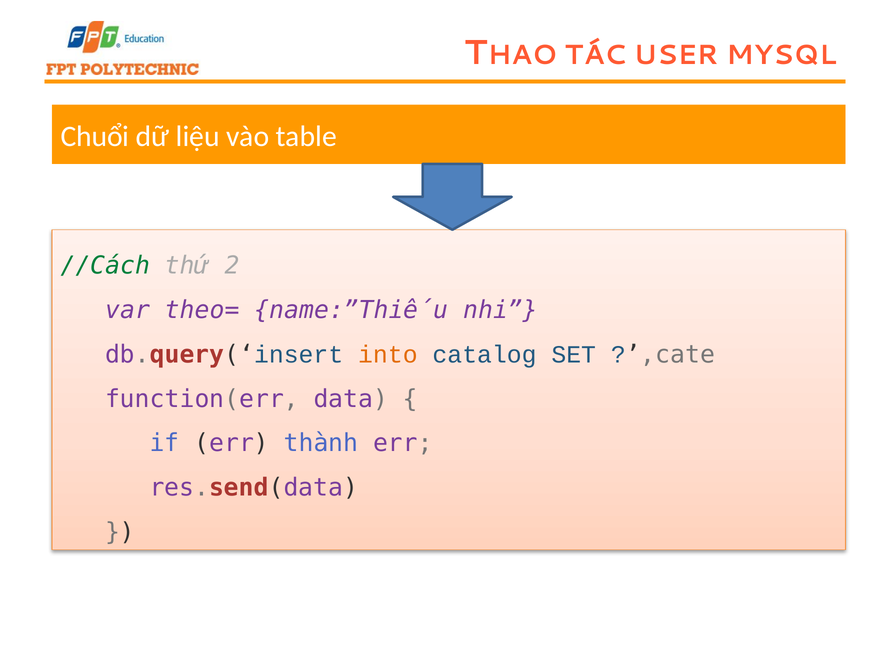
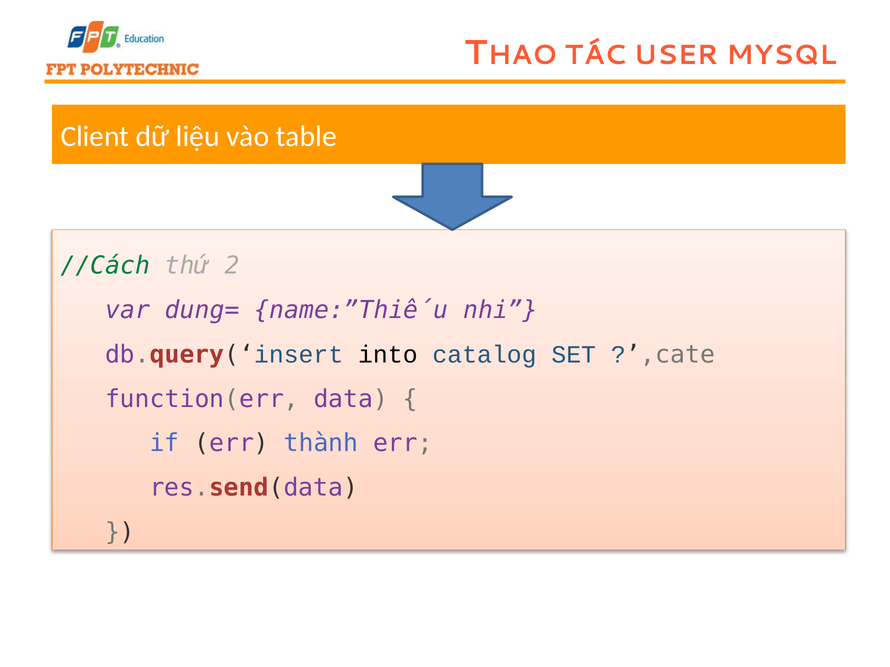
Chuổi: Chuổi -> Client
theo=: theo= -> dung=
into colour: orange -> black
